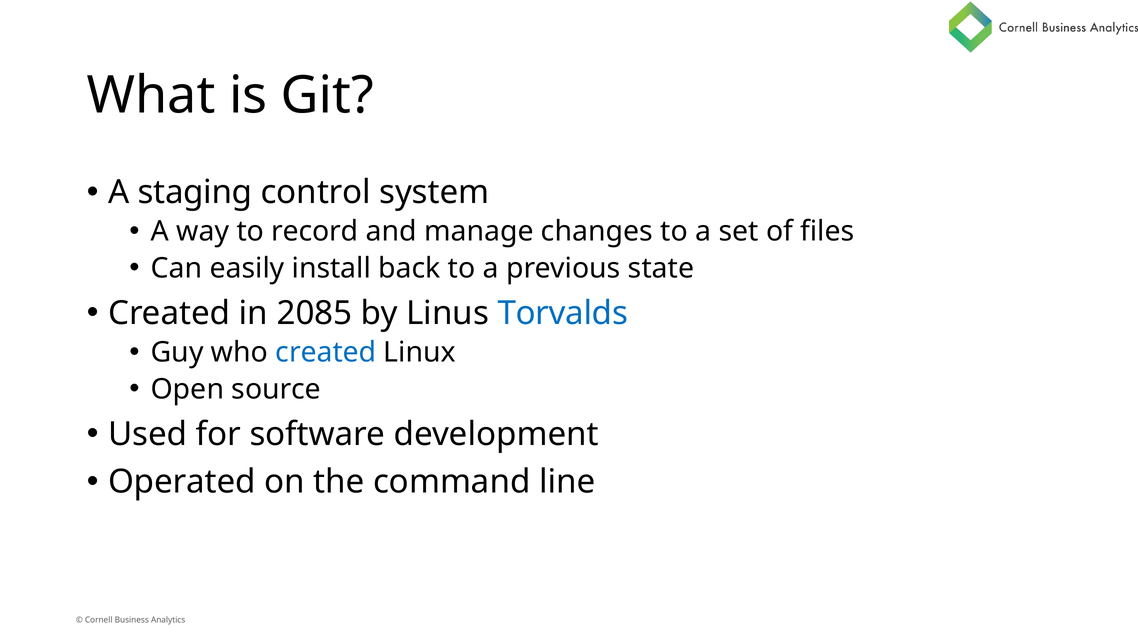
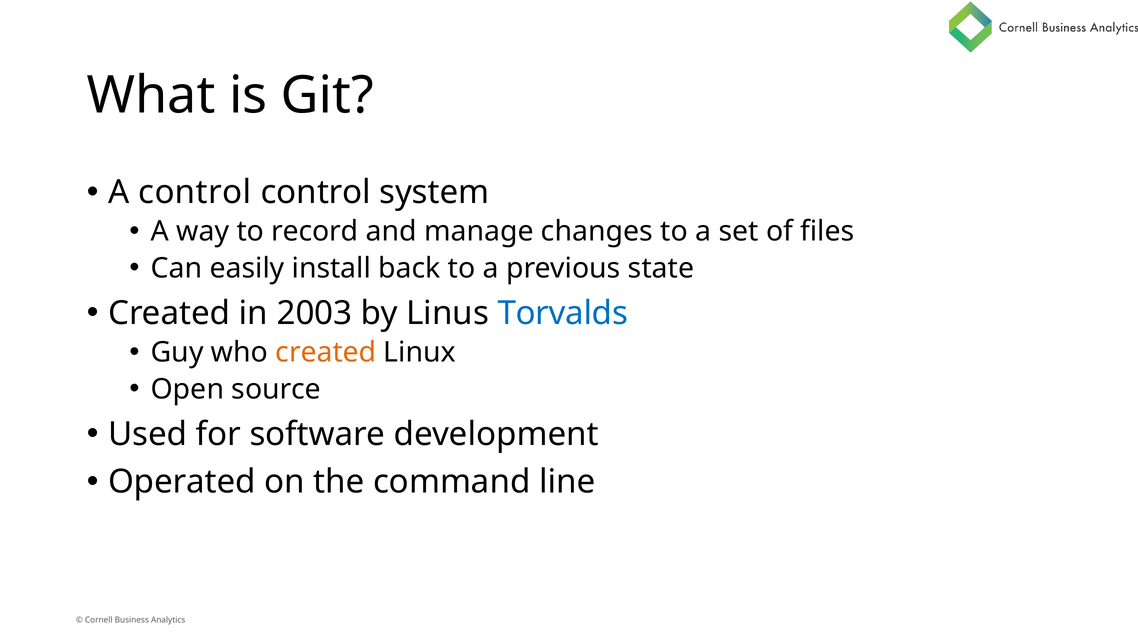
A staging: staging -> control
2085: 2085 -> 2003
created at (326, 353) colour: blue -> orange
